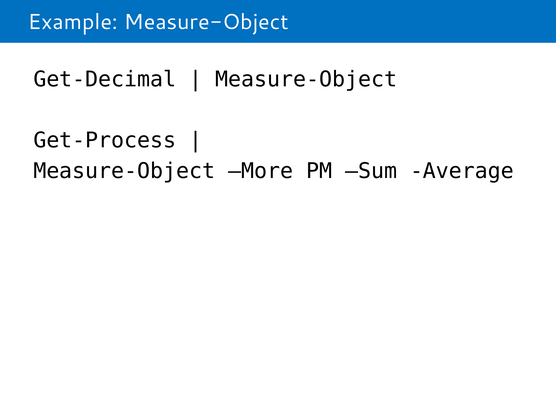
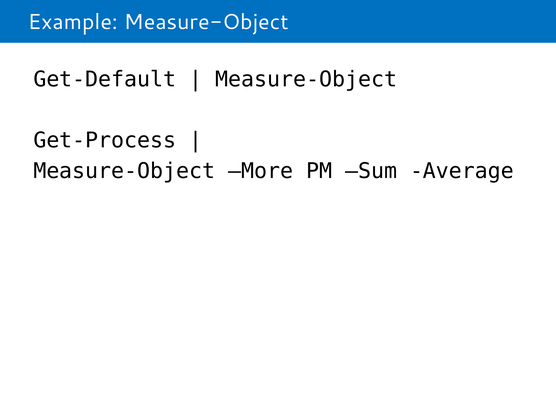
Get-Decimal: Get-Decimal -> Get-Default
